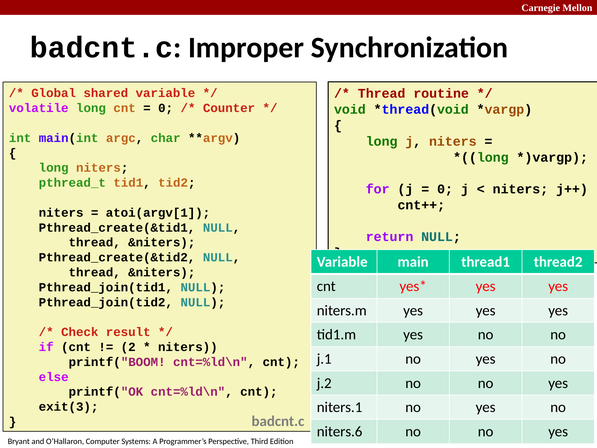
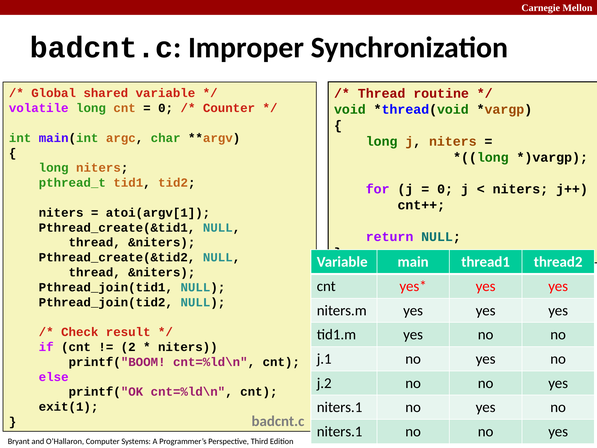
exit(3: exit(3 -> exit(1
niters.6 at (340, 431): niters.6 -> niters.1
